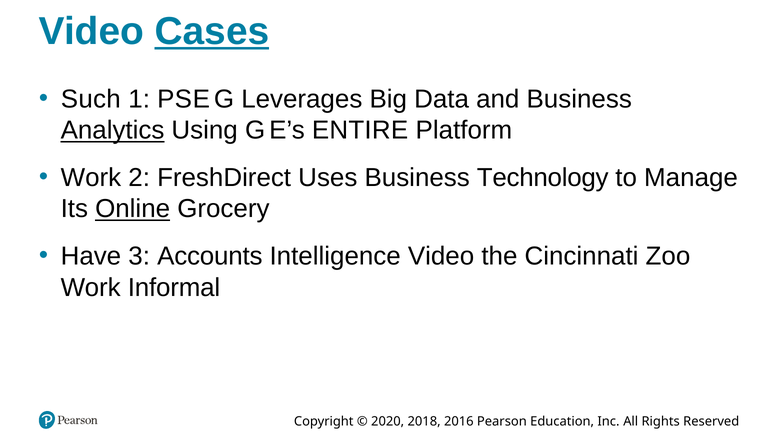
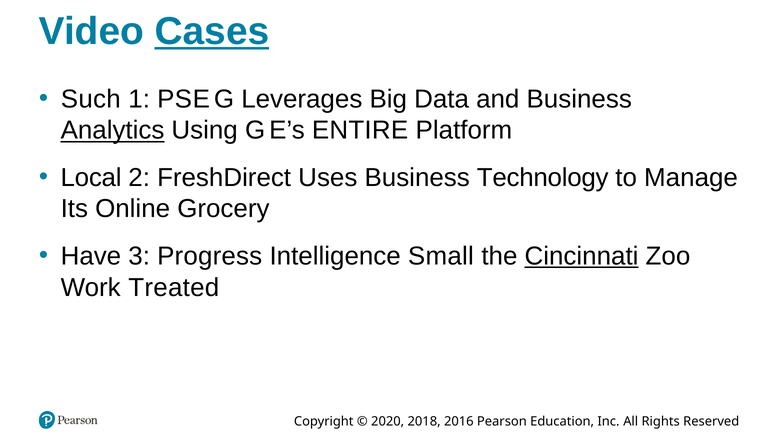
Work at (91, 178): Work -> Local
Online underline: present -> none
Accounts: Accounts -> Progress
Intelligence Video: Video -> Small
Cincinnati underline: none -> present
Informal: Informal -> Treated
